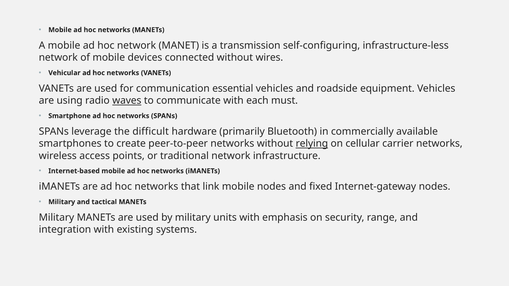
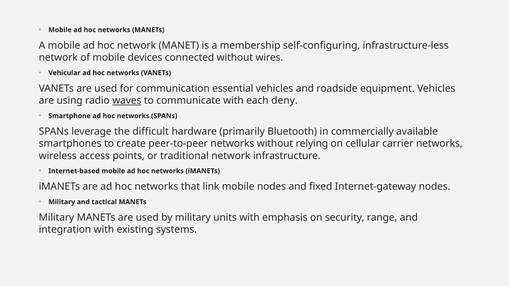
transmission: transmission -> membership
must: must -> deny
relying underline: present -> none
